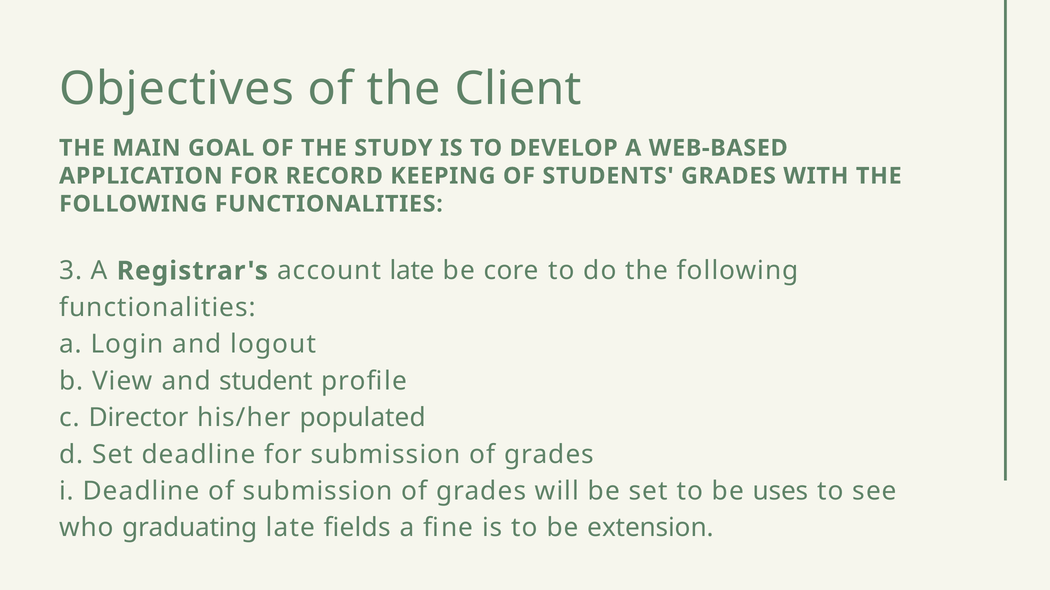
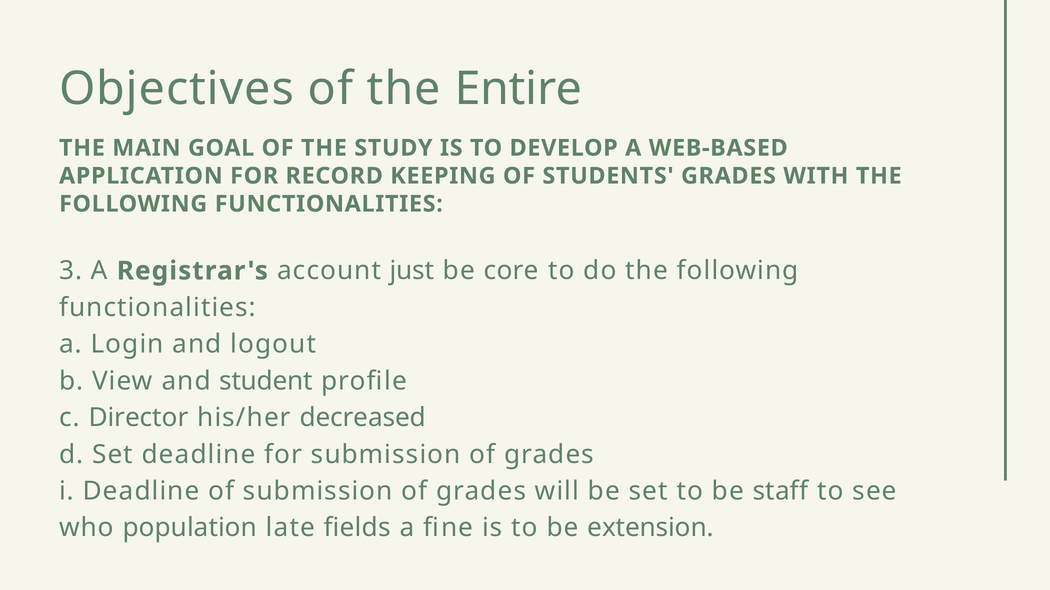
Client: Client -> Entire
account late: late -> just
populated: populated -> decreased
uses: uses -> staff
graduating: graduating -> population
